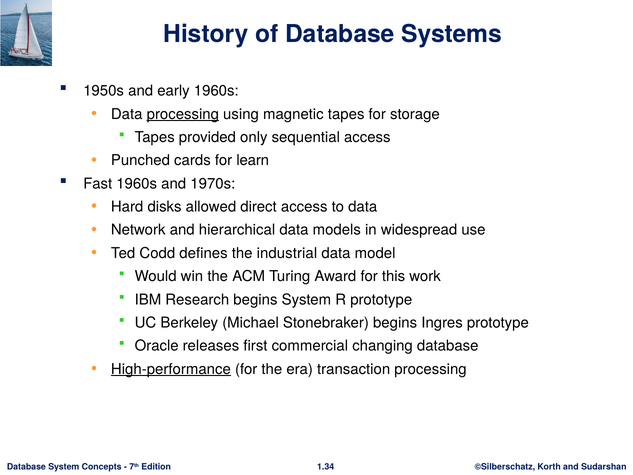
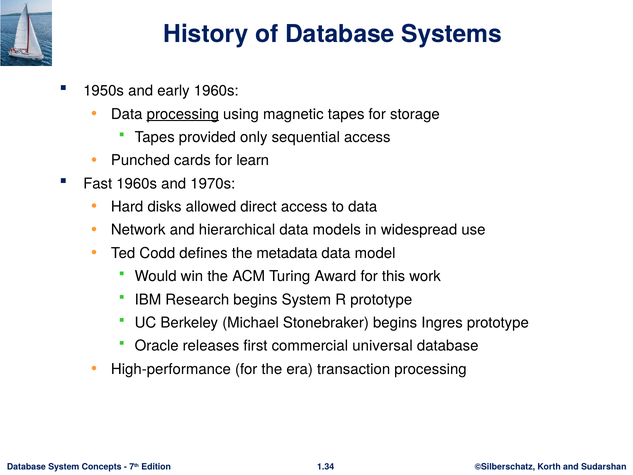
industrial: industrial -> metadata
changing: changing -> universal
High-performance underline: present -> none
